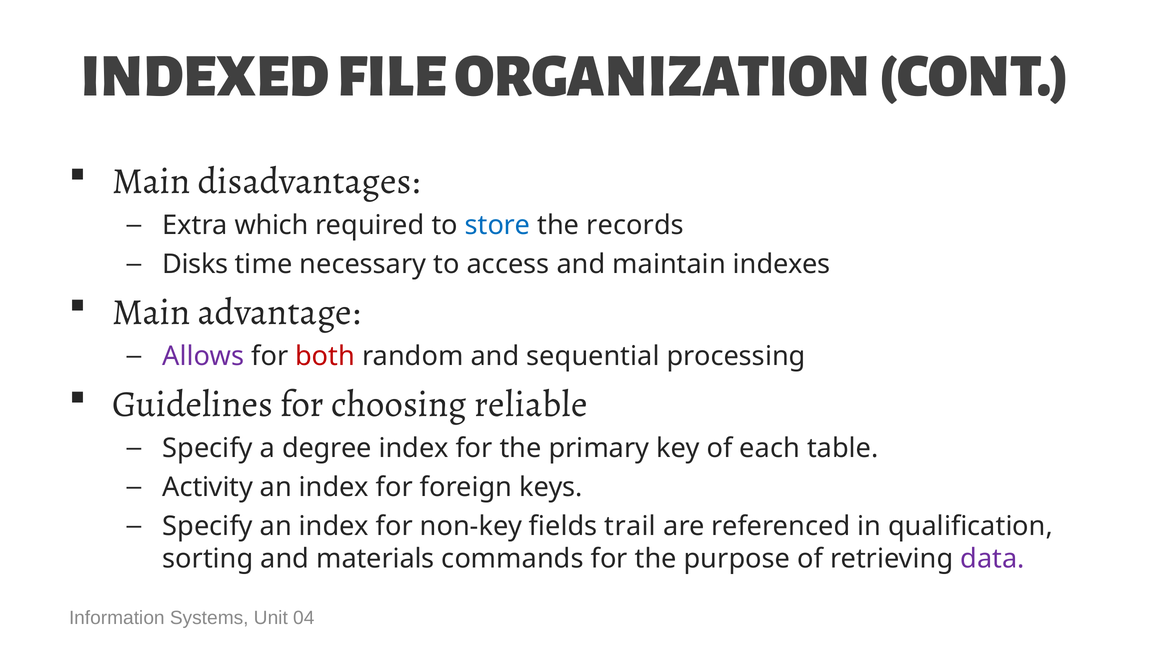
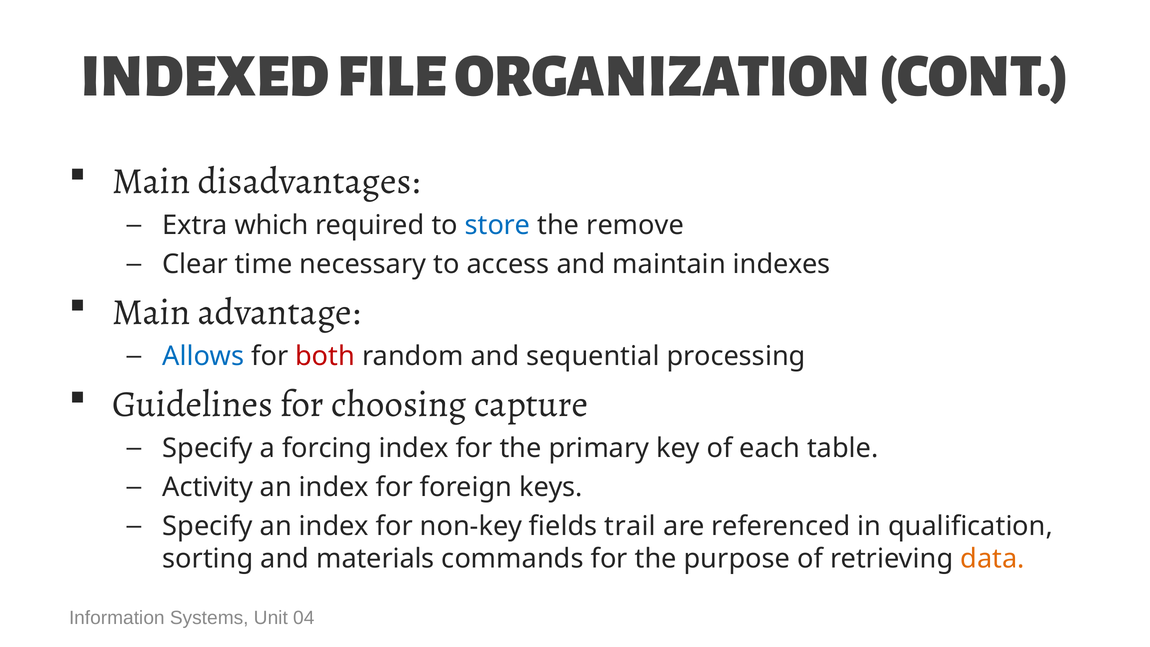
records: records -> remove
Disks: Disks -> Clear
Allows colour: purple -> blue
reliable: reliable -> capture
degree: degree -> forcing
data colour: purple -> orange
